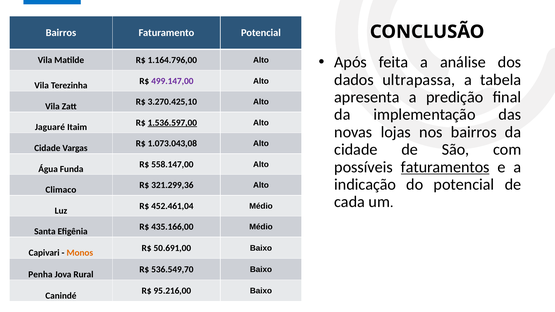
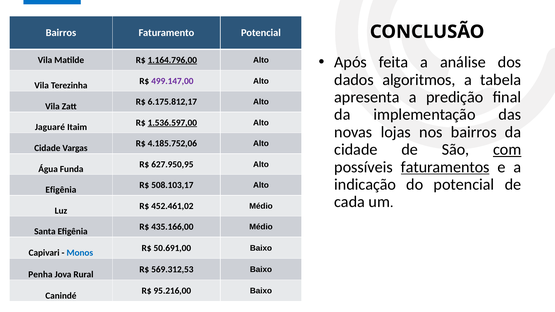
1.164.796,00 underline: none -> present
ultrapassa: ultrapassa -> algoritmos
3.270.425,10: 3.270.425,10 -> 6.175.812,17
com underline: none -> present
1.073.043,08: 1.073.043,08 -> 4.185.752,06
558.147,00: 558.147,00 -> 627.950,95
Climaco at (61, 190): Climaco -> Efigênia
321.299,36: 321.299,36 -> 508.103,17
452.461,04: 452.461,04 -> 452.461,02
Monos colour: orange -> blue
536.549,70: 536.549,70 -> 569.312,53
